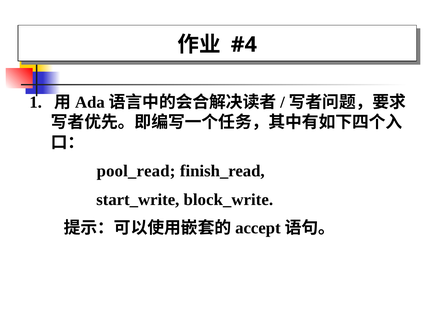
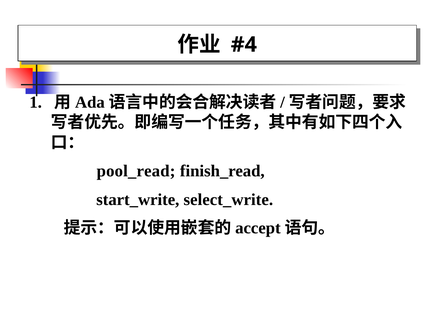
block_write: block_write -> select_write
